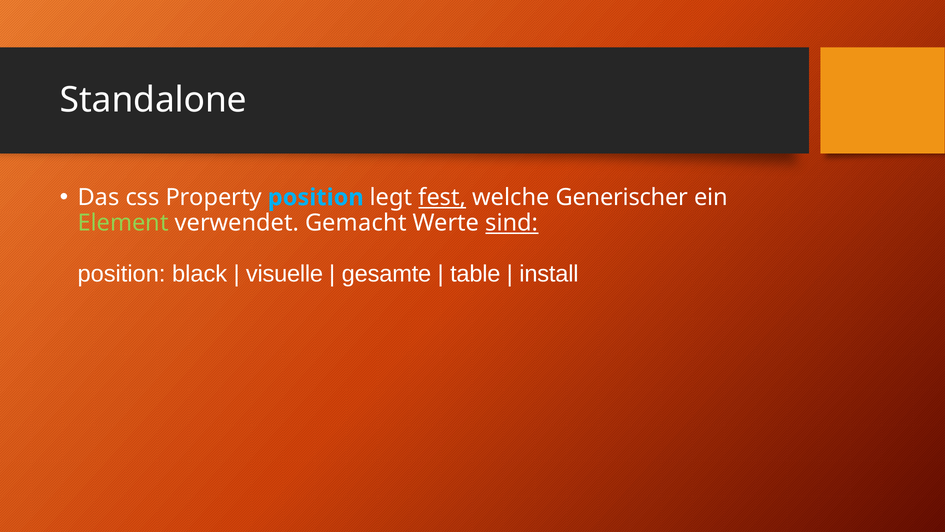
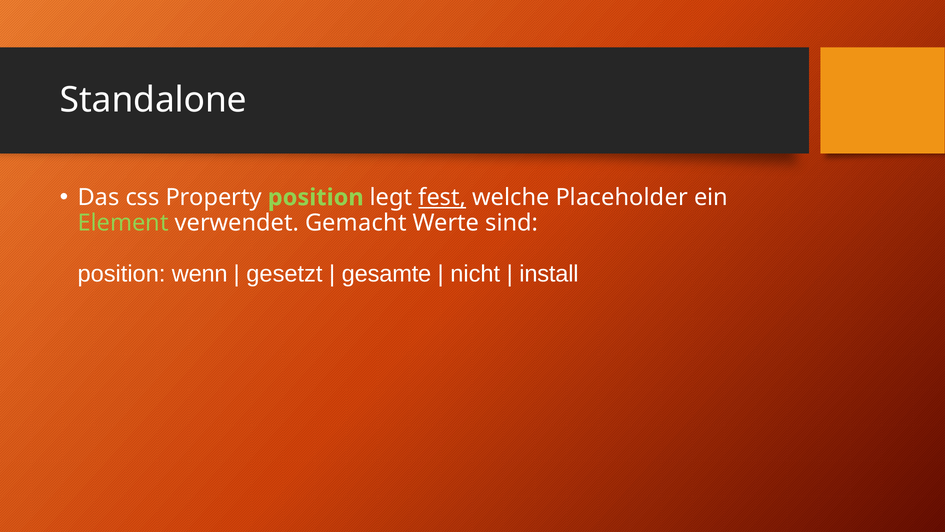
position at (316, 197) colour: light blue -> light green
Generischer: Generischer -> Placeholder
sind underline: present -> none
black: black -> wenn
visuelle: visuelle -> gesetzt
table: table -> nicht
